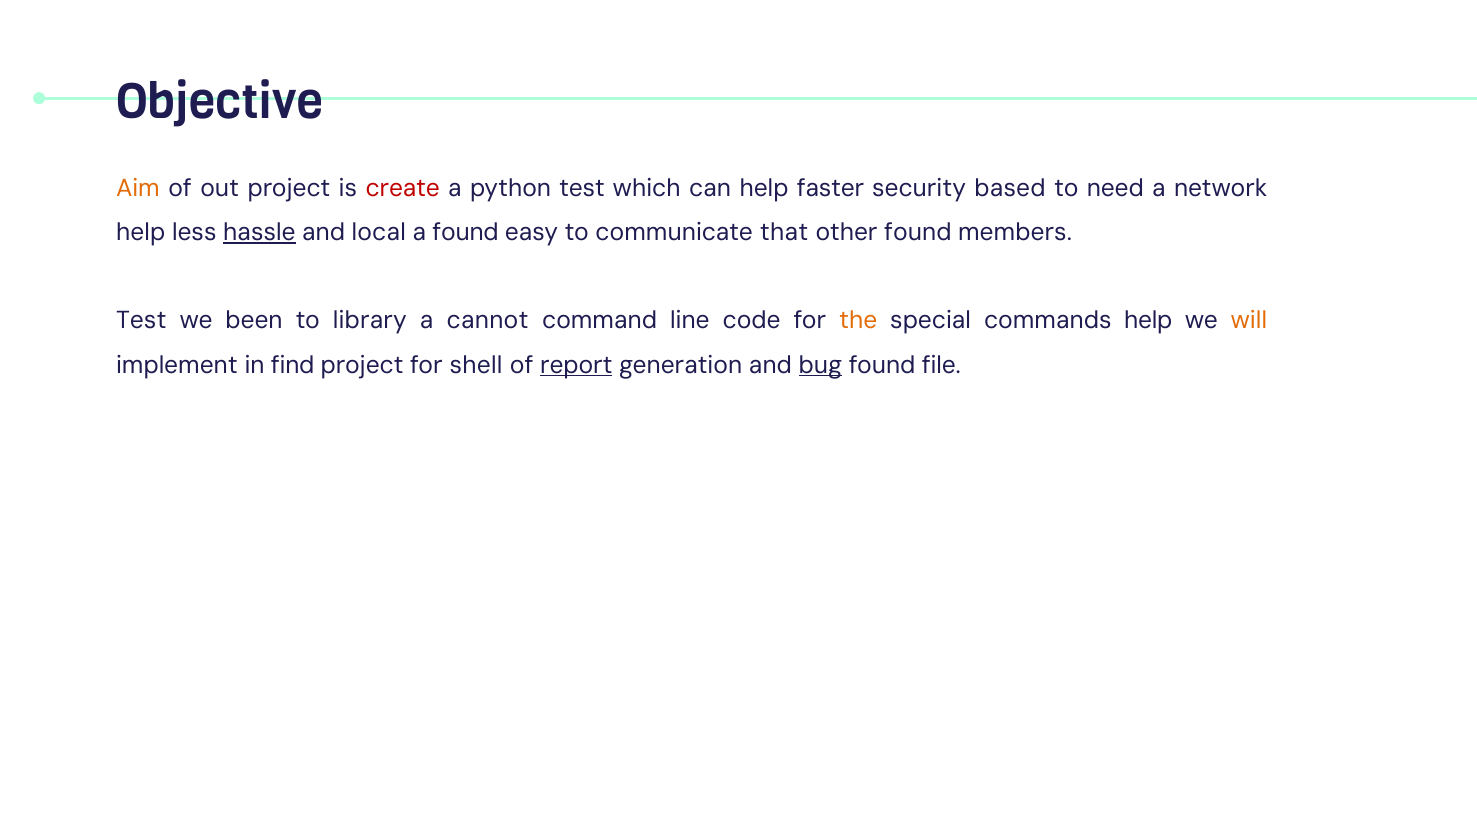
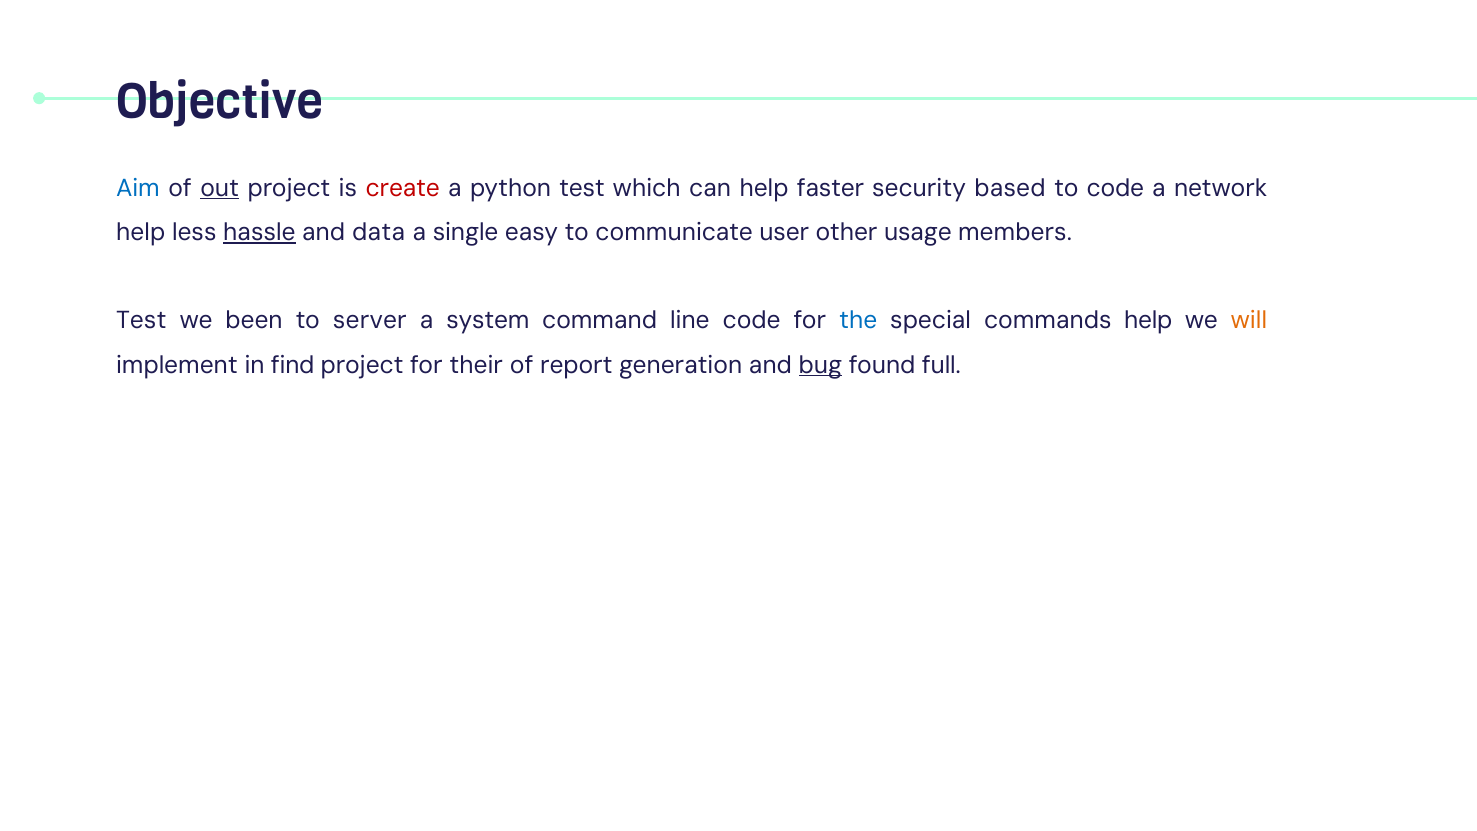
Aim colour: orange -> blue
out underline: none -> present
to need: need -> code
local: local -> data
a found: found -> single
that: that -> user
other found: found -> usage
library: library -> server
cannot: cannot -> system
the colour: orange -> blue
shell: shell -> their
report underline: present -> none
file: file -> full
